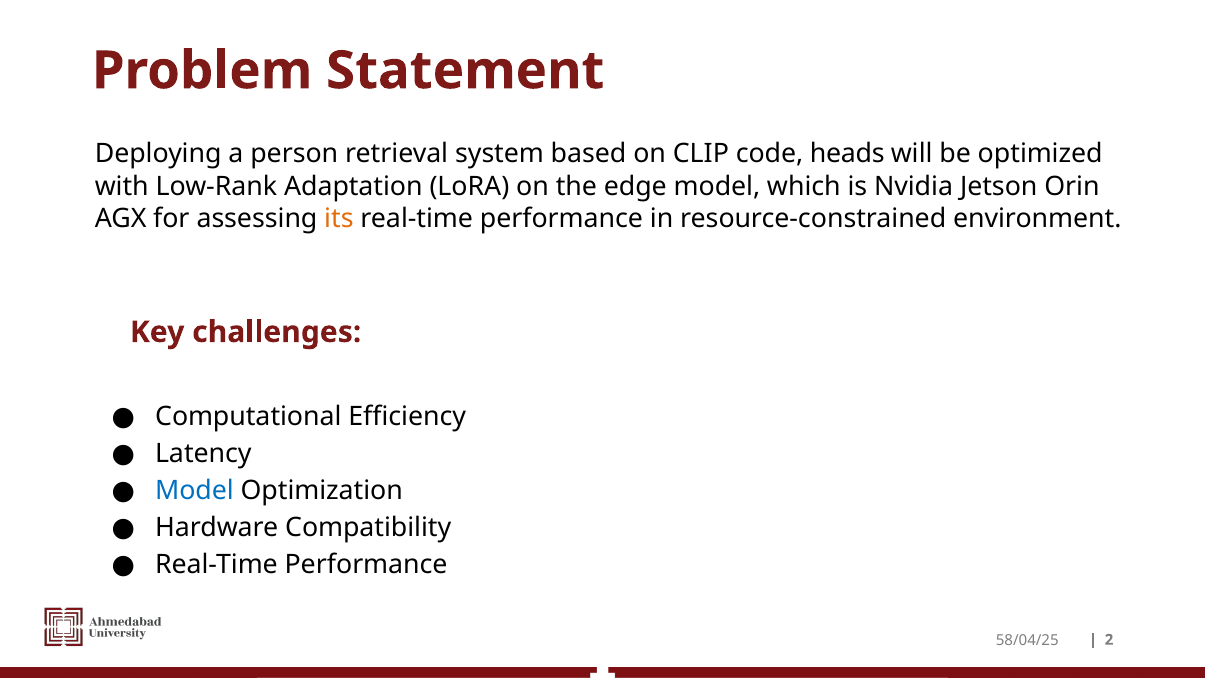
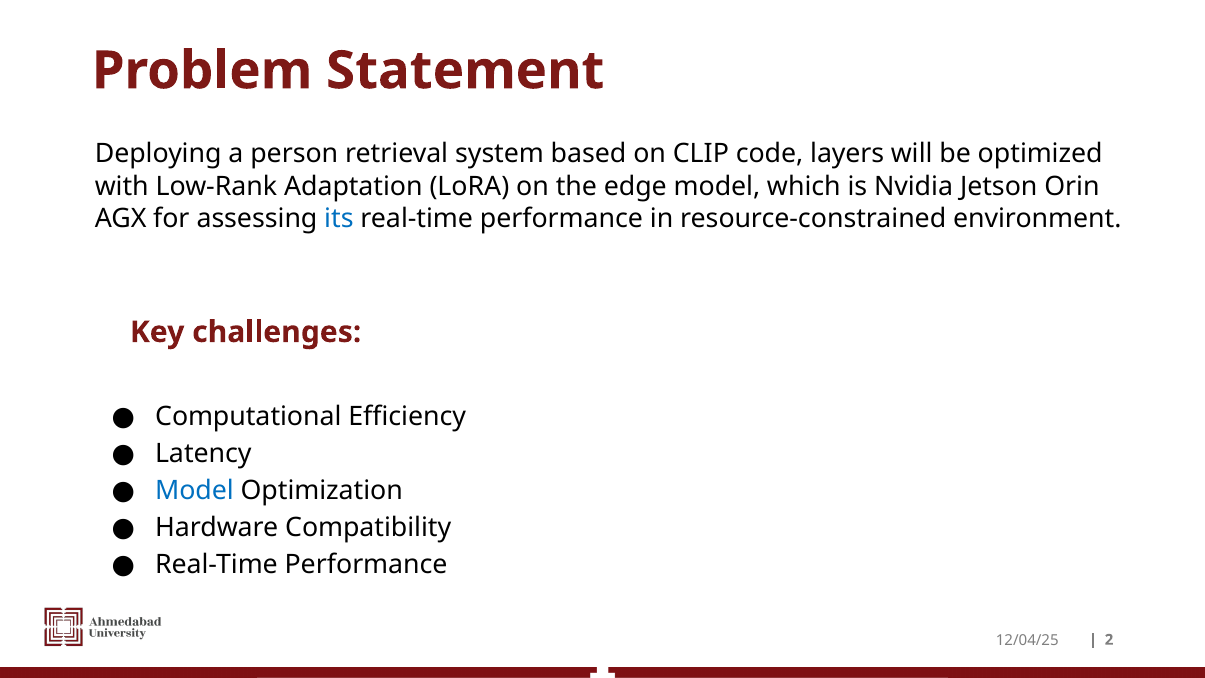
heads: heads -> layers
its colour: orange -> blue
58/04/25: 58/04/25 -> 12/04/25
